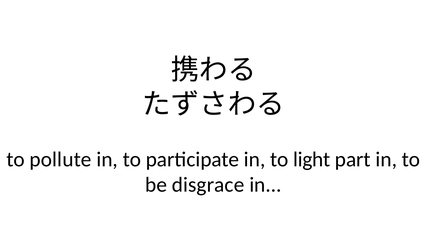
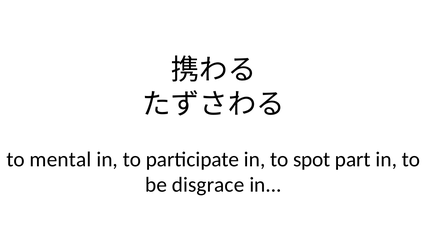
pollute: pollute -> mental
light: light -> spot
